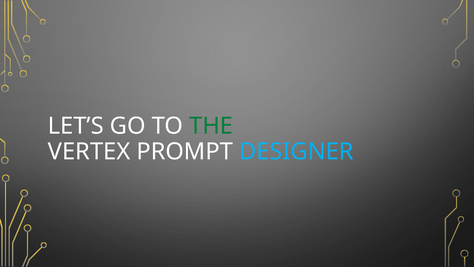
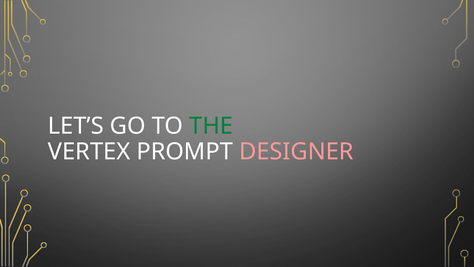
DESIGNER colour: light blue -> pink
